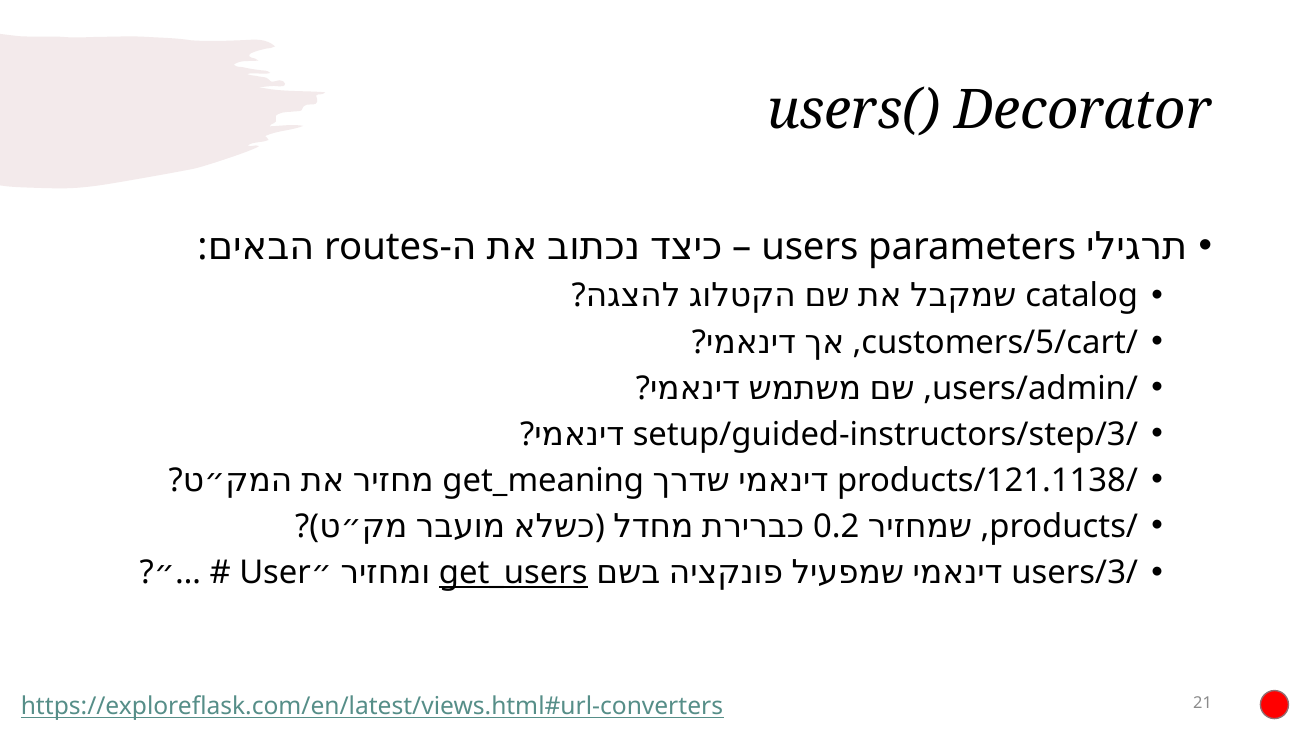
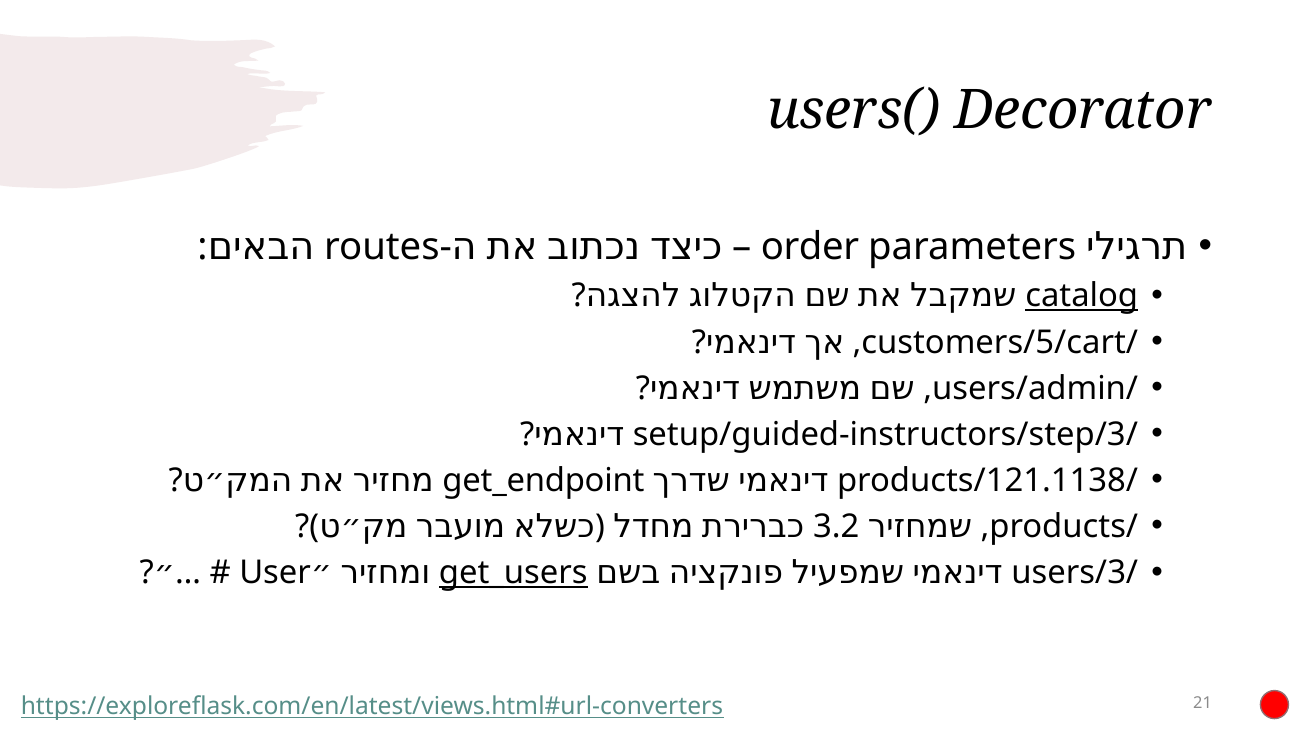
users: users -> order
catalog underline: none -> present
get_meaning: get_meaning -> get_endpoint
0.2: 0.2 -> 3.2
